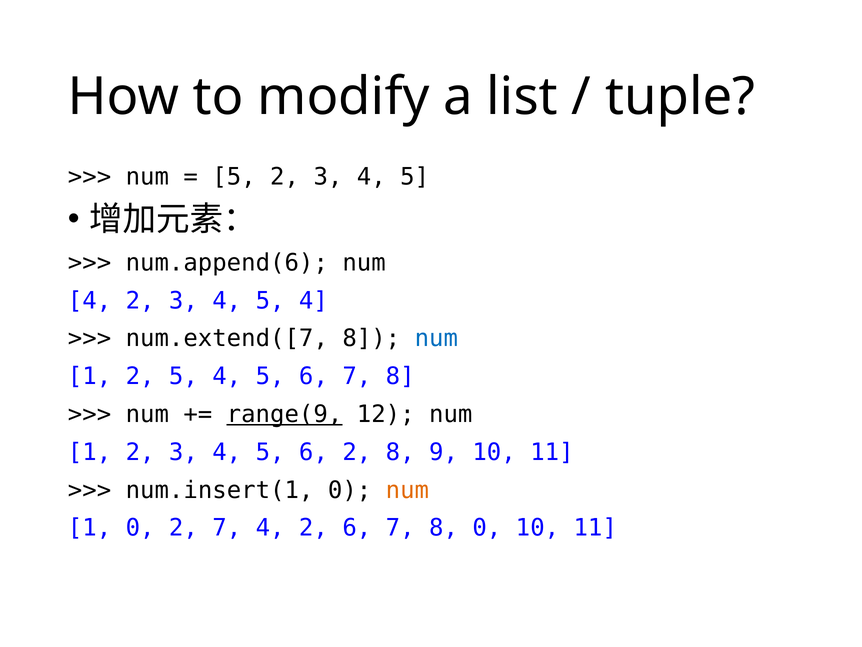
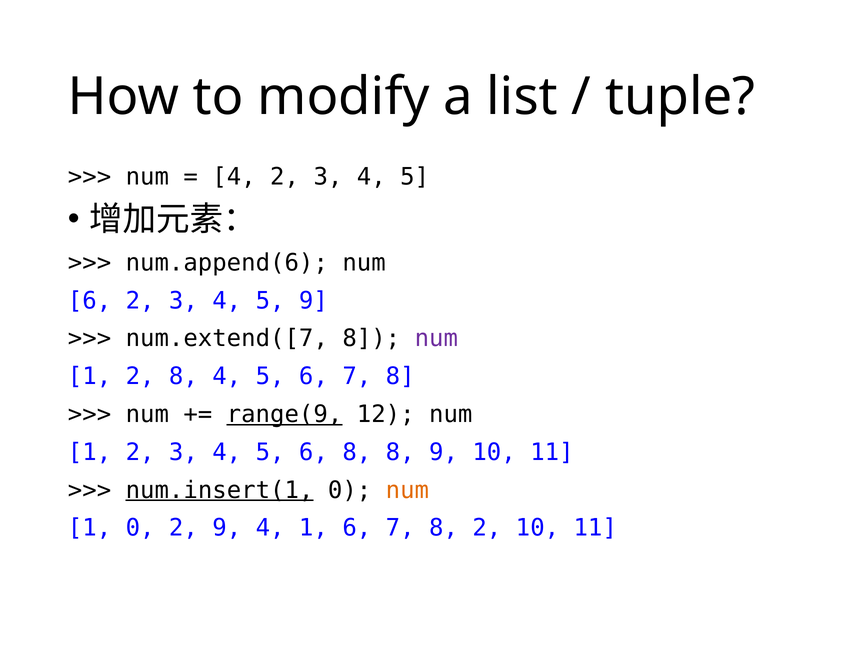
5 at (234, 177): 5 -> 4
4 at (90, 300): 4 -> 6
4 5 4: 4 -> 9
num at (436, 338) colour: blue -> purple
2 5: 5 -> 8
6 2: 2 -> 8
num.insert(1 underline: none -> present
2 7: 7 -> 9
2 at (313, 528): 2 -> 1
8 0: 0 -> 2
